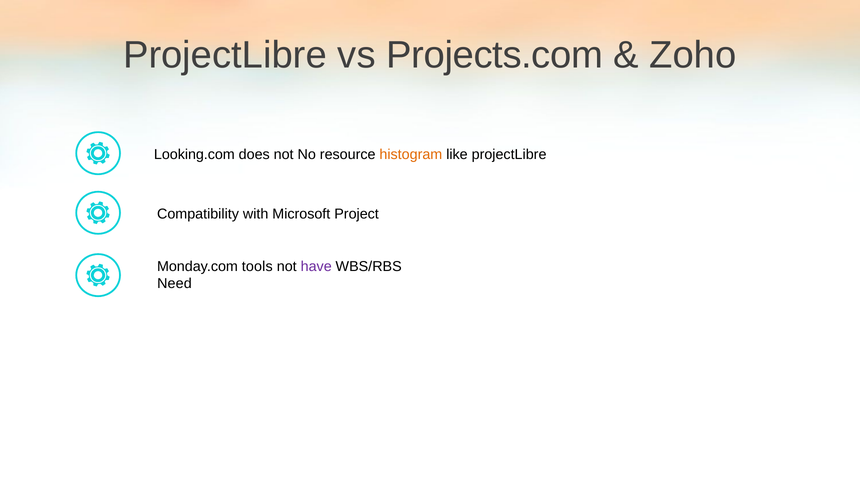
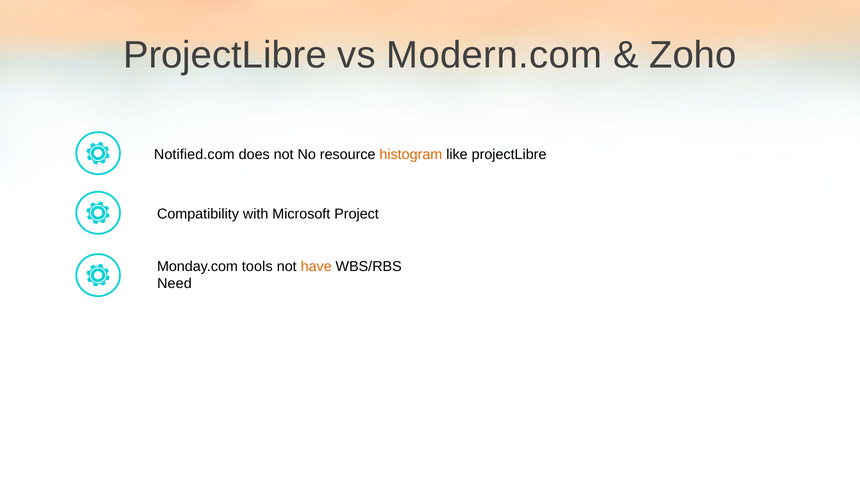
Projects.com: Projects.com -> Modern.com
Looking.com: Looking.com -> Notified.com
have colour: purple -> orange
